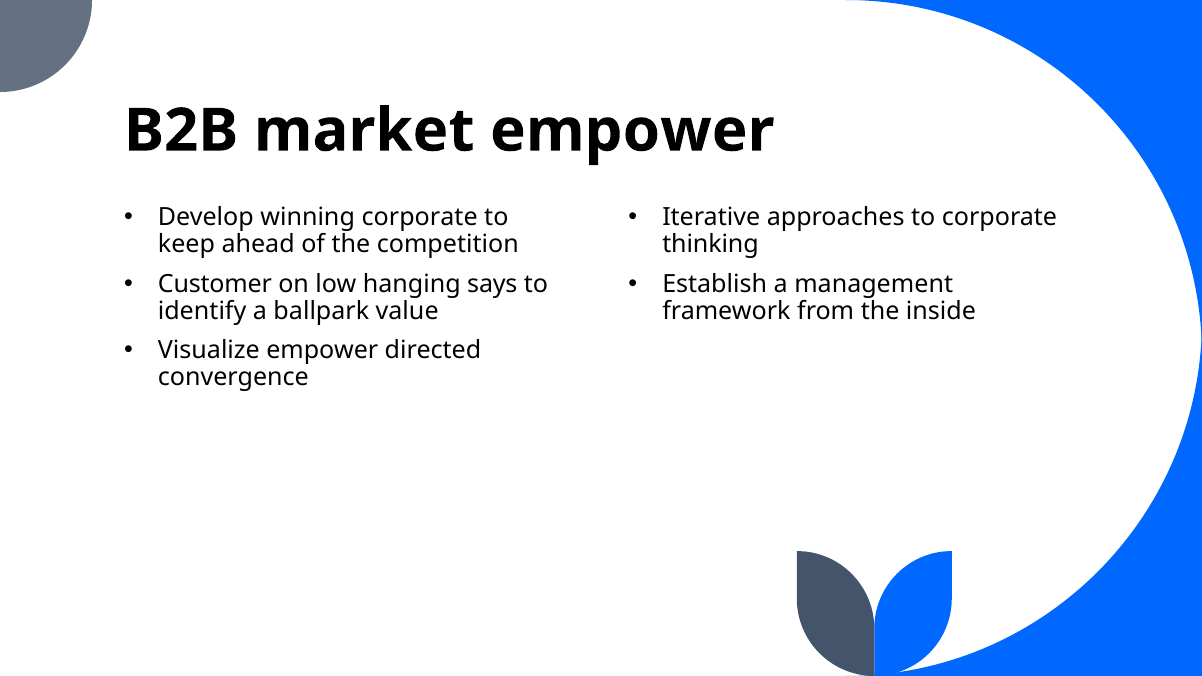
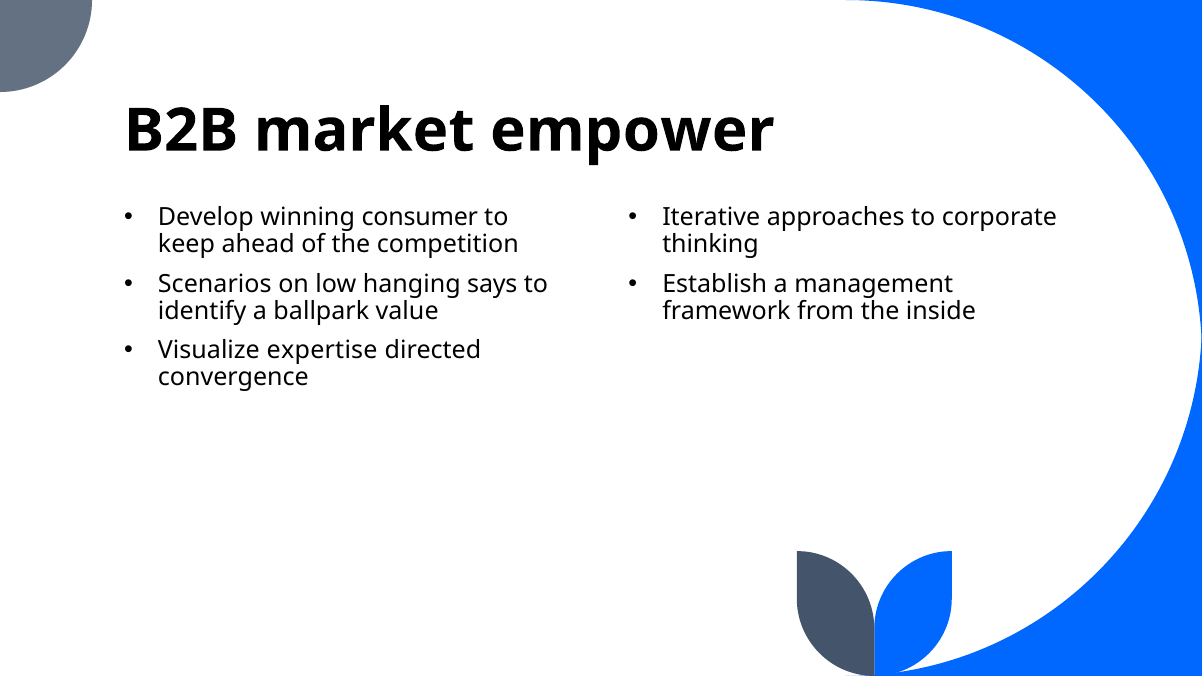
winning corporate: corporate -> consumer
Customer: Customer -> Scenarios
Visualize empower: empower -> expertise
